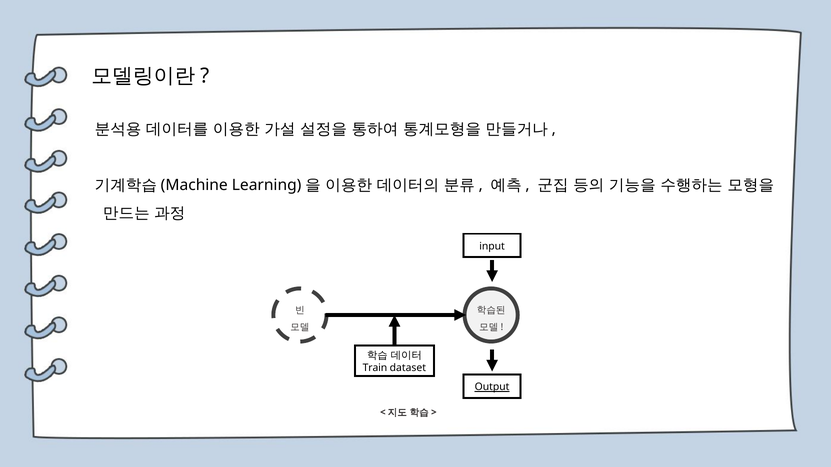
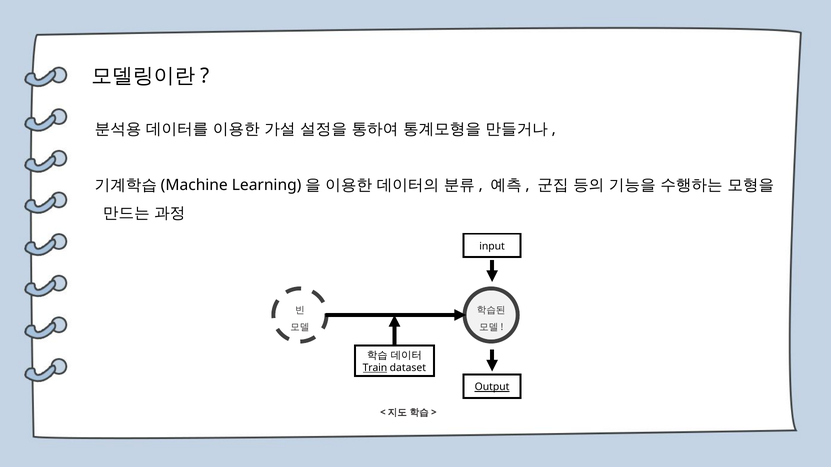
Train underline: none -> present
